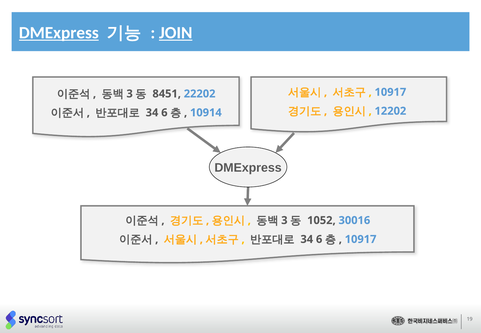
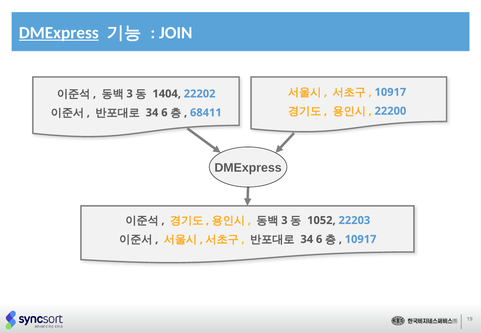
JOIN underline: present -> none
8451: 8451 -> 1404
12202: 12202 -> 22200
10914: 10914 -> 68411
30016: 30016 -> 22203
